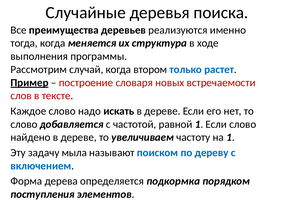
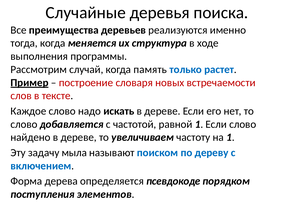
втором: втором -> память
подкормка: подкормка -> псевдокоде
